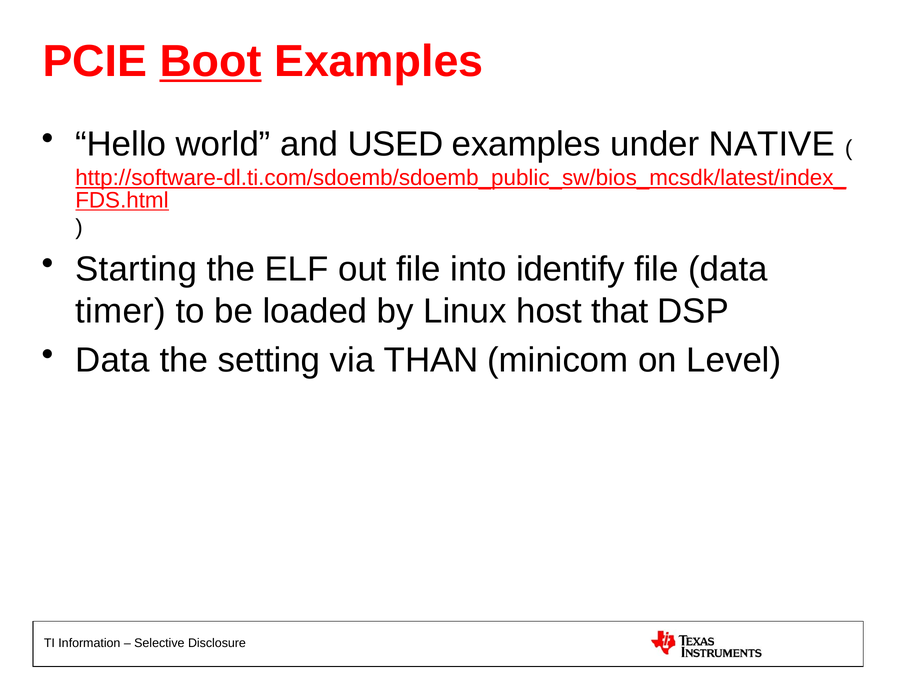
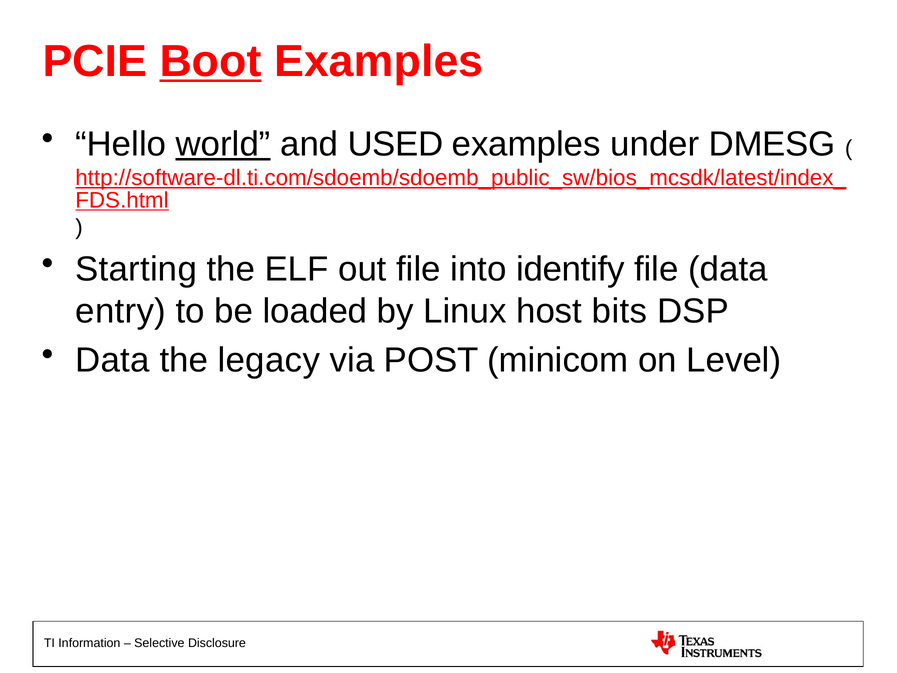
world underline: none -> present
NATIVE: NATIVE -> DMESG
timer: timer -> entry
that: that -> bits
setting: setting -> legacy
THAN: THAN -> POST
